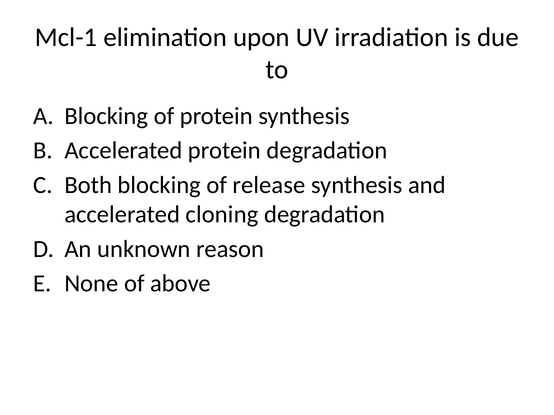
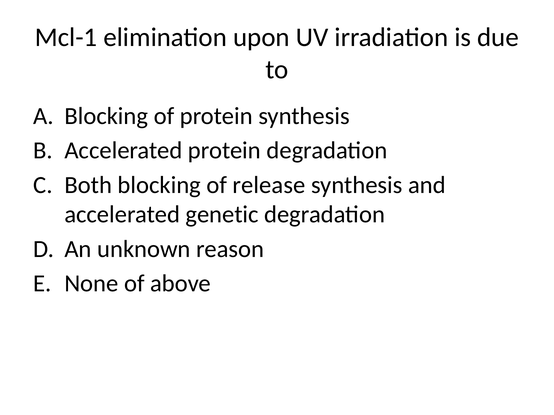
cloning: cloning -> genetic
